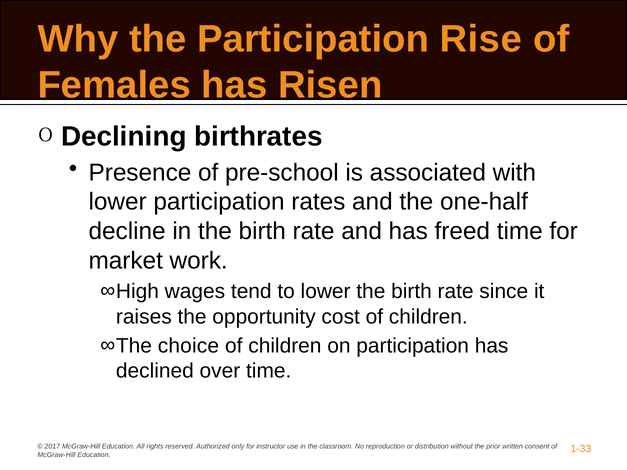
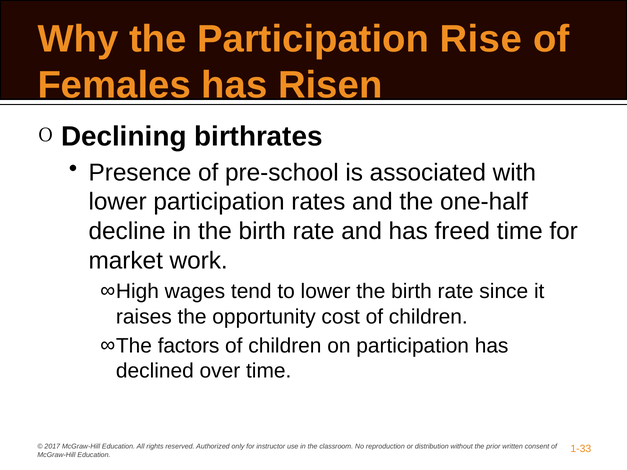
choice: choice -> factors
